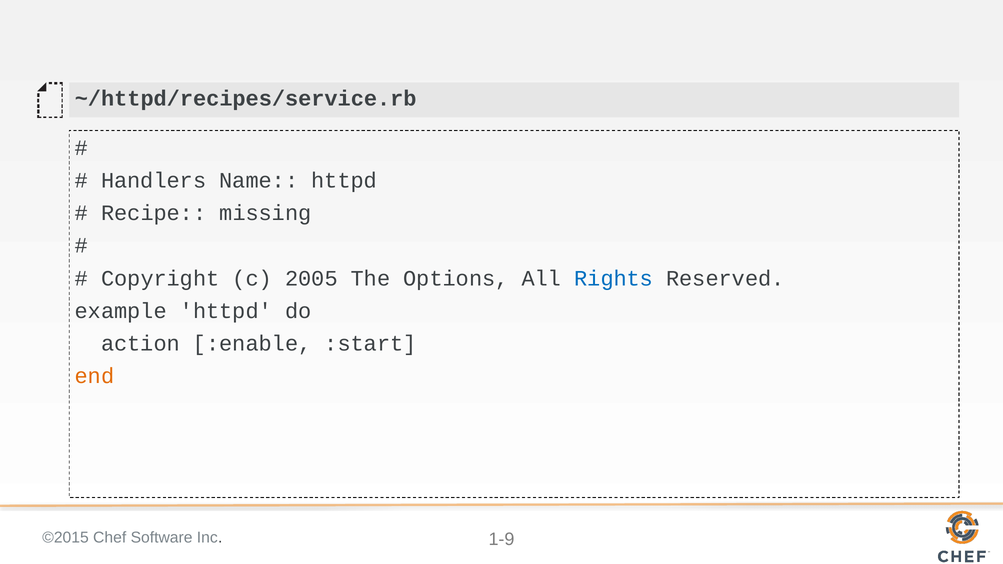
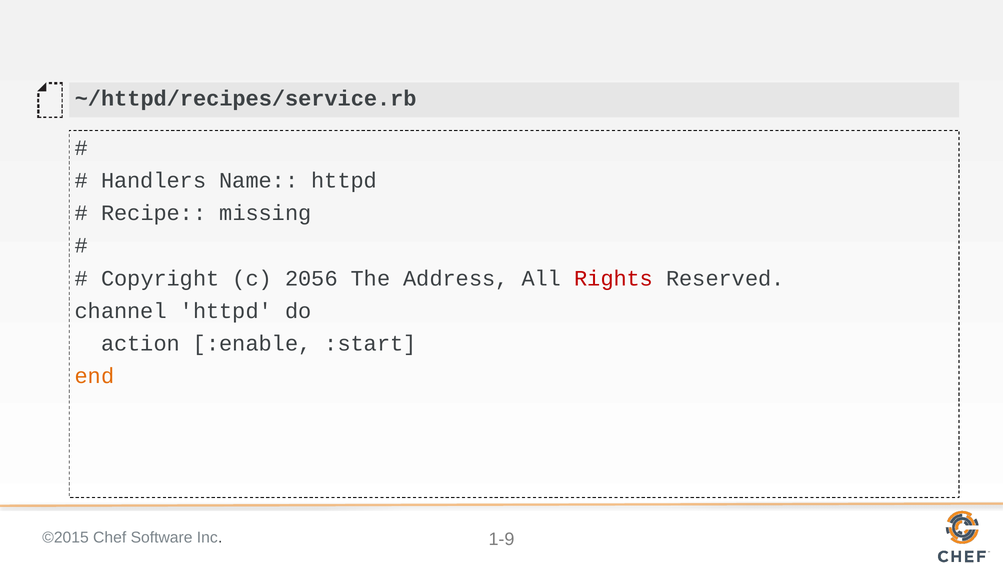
2005: 2005 -> 2056
Options: Options -> Address
Rights colour: blue -> red
example: example -> channel
